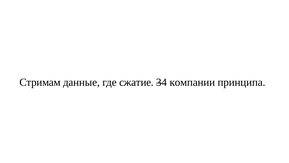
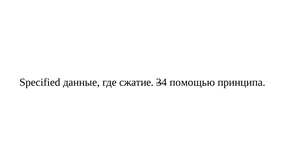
Стримам: Стримам -> Specified
компании: компании -> помощью
